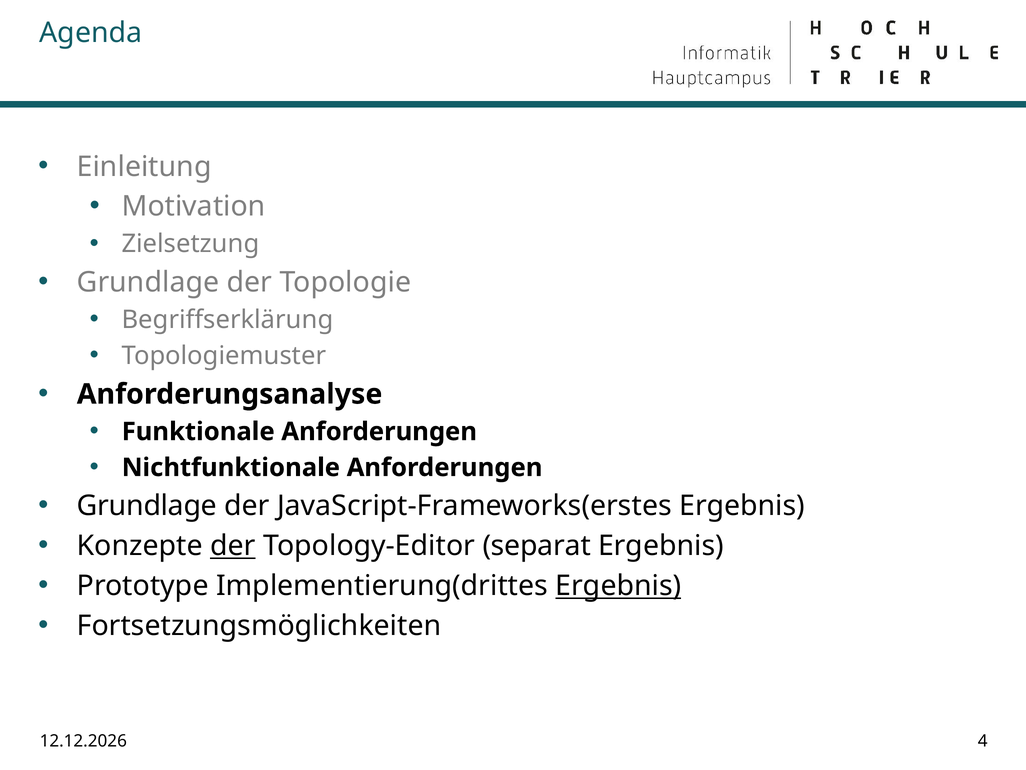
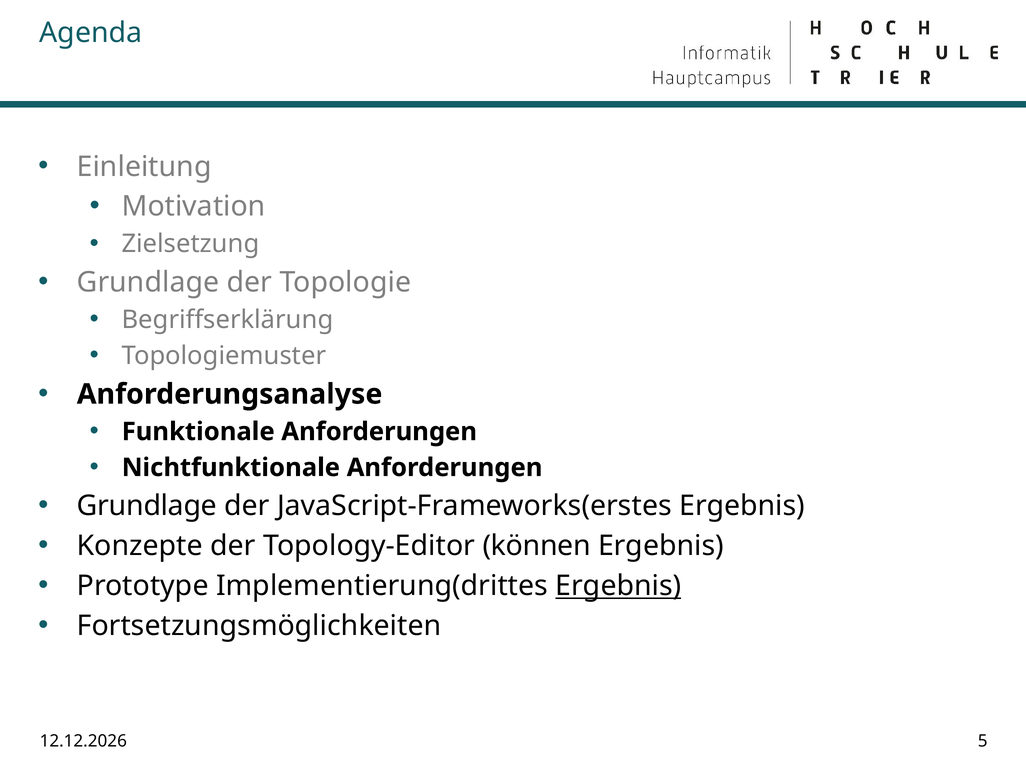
der at (233, 546) underline: present -> none
separat: separat -> können
4: 4 -> 5
